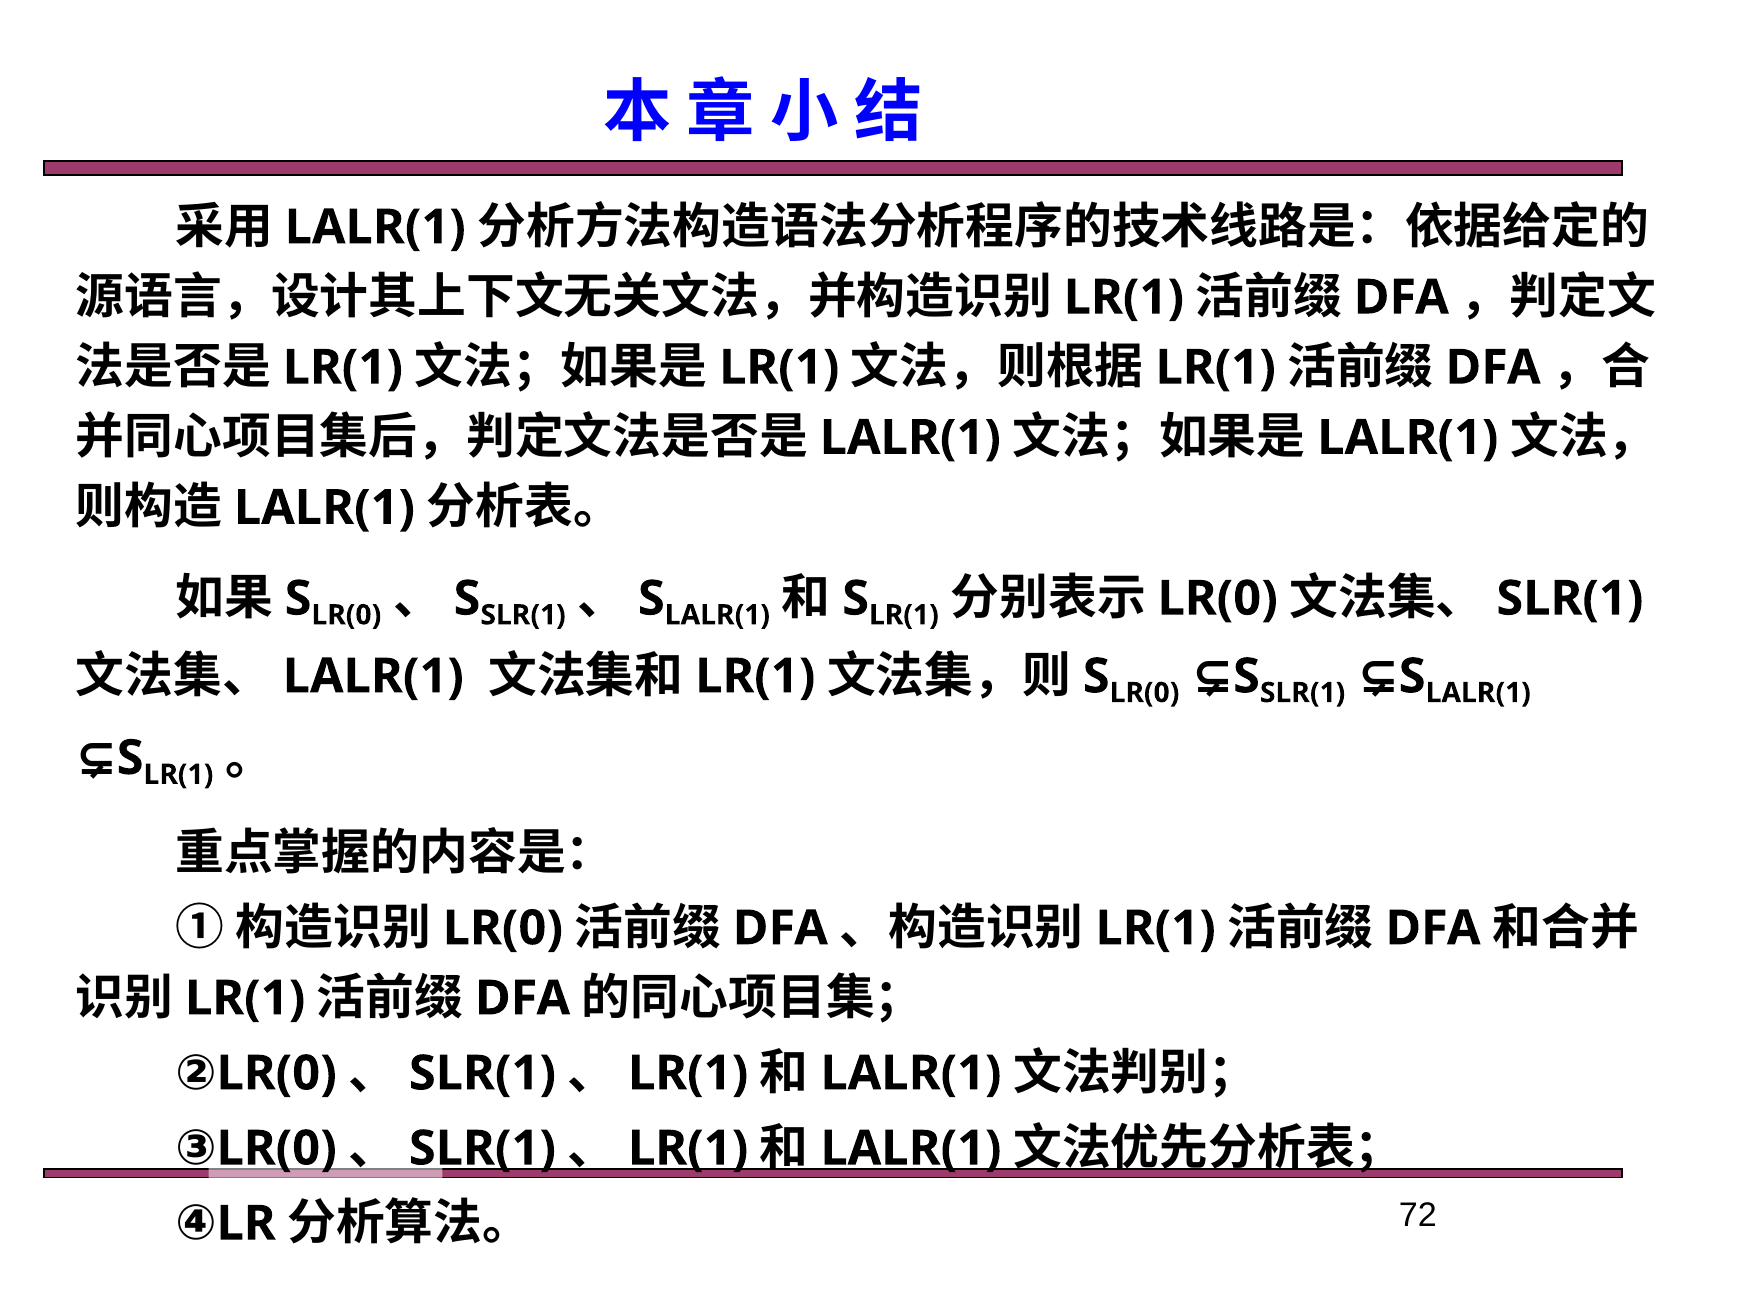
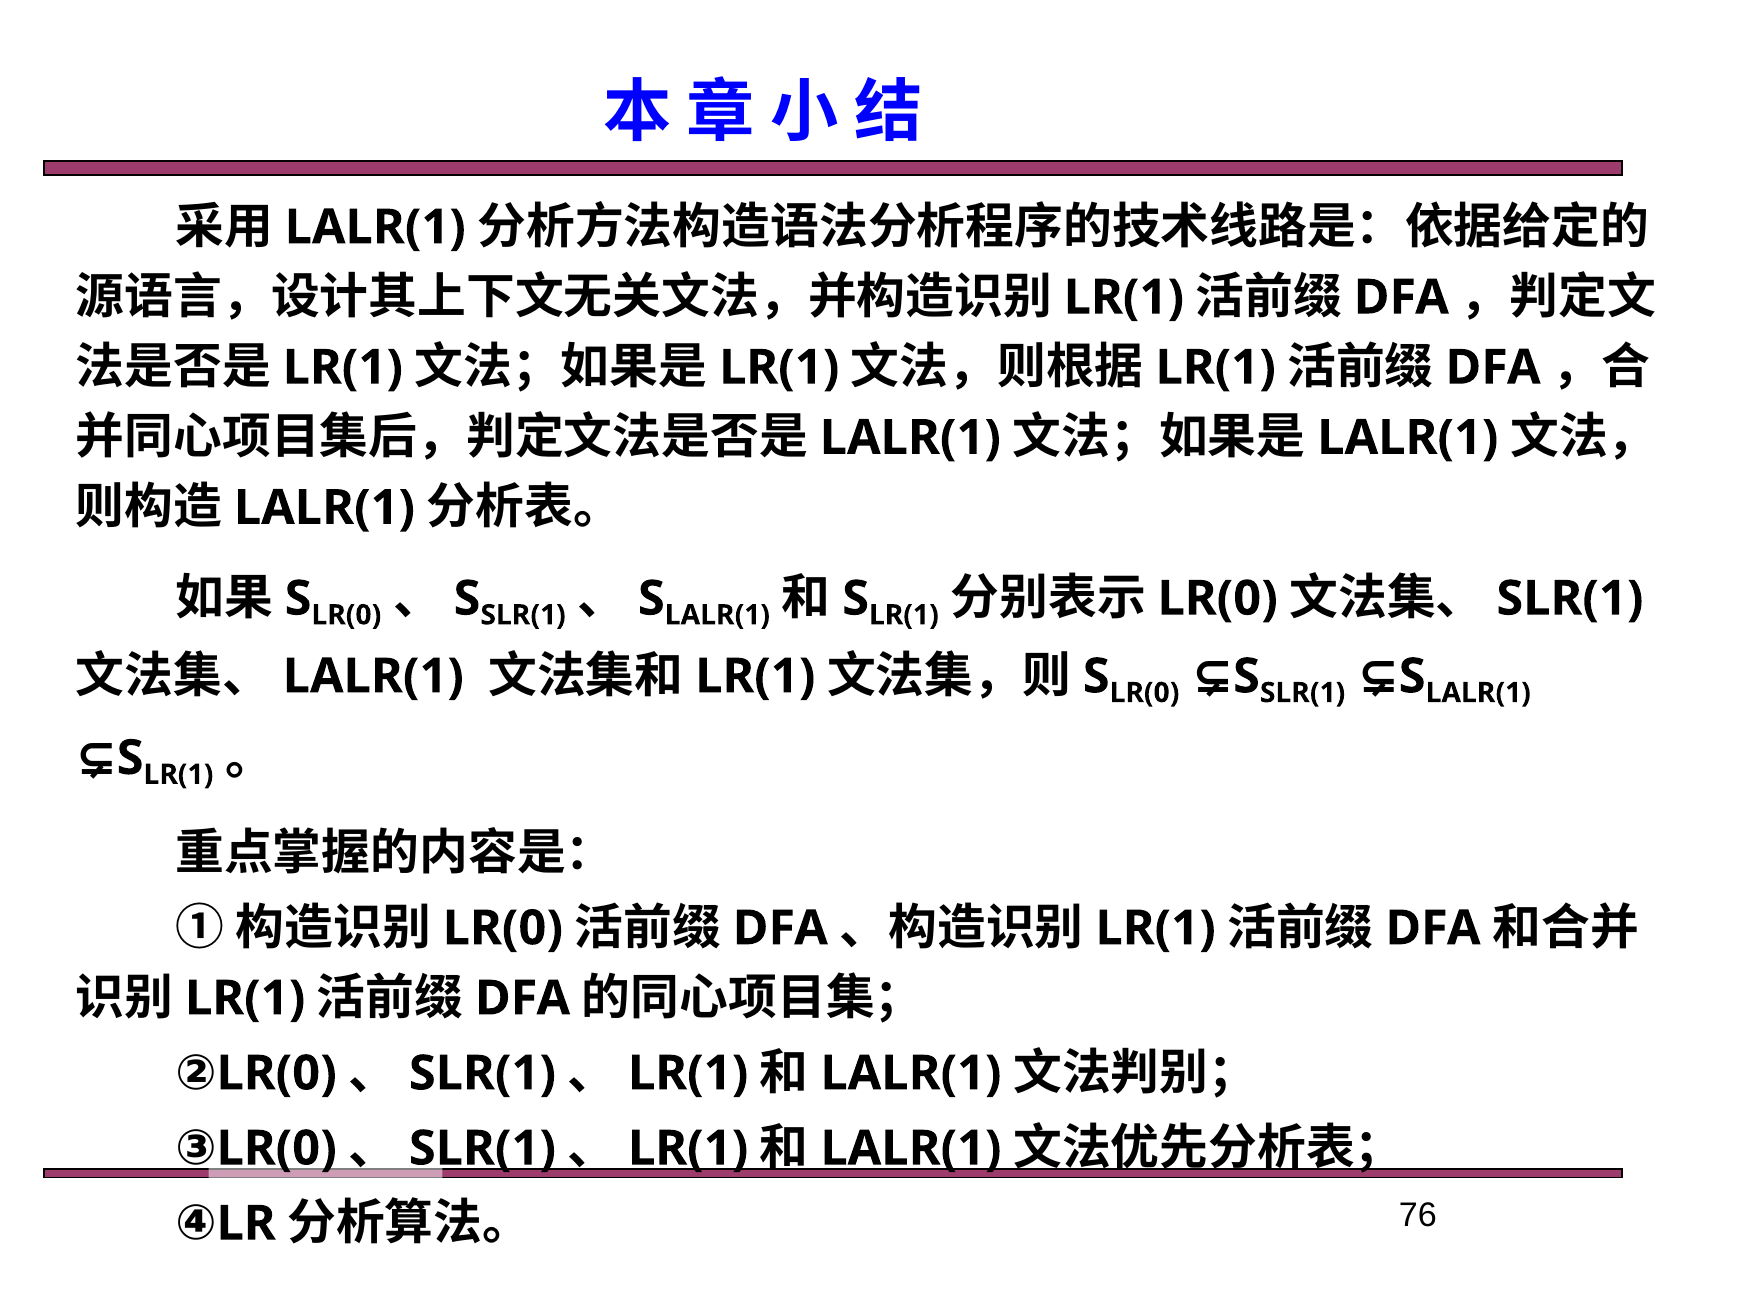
72: 72 -> 76
